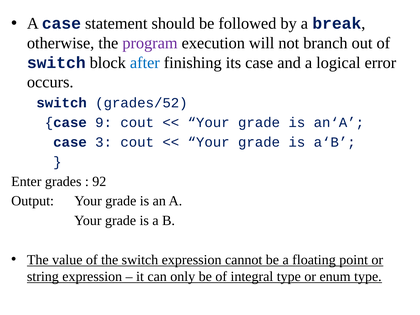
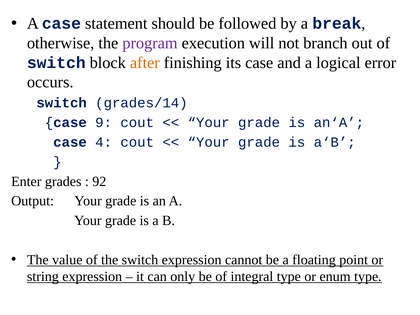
after colour: blue -> orange
grades/52: grades/52 -> grades/14
3: 3 -> 4
